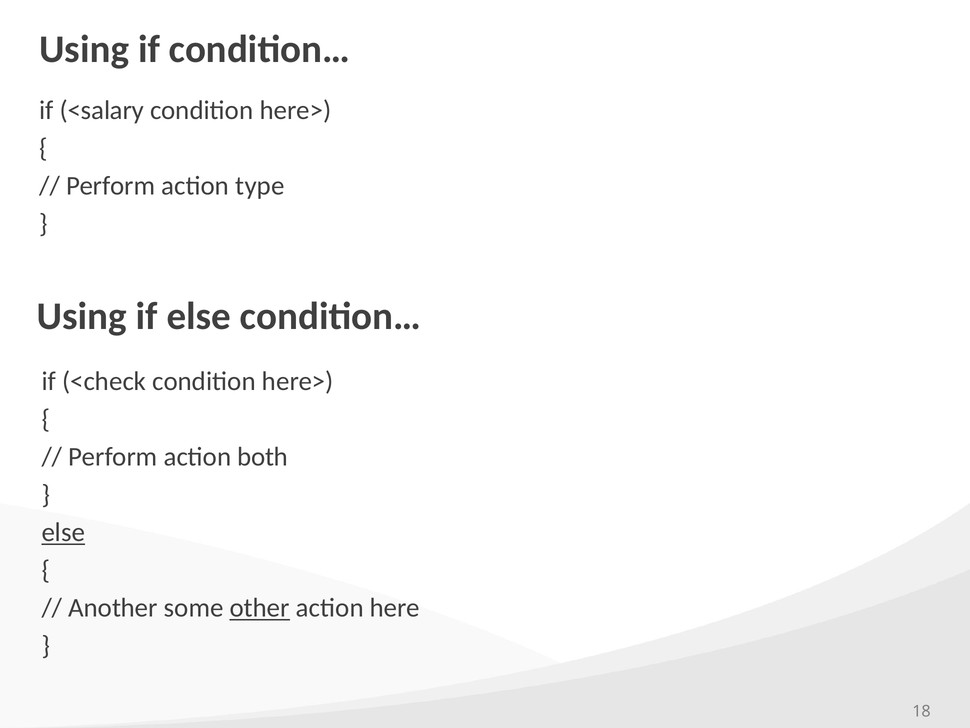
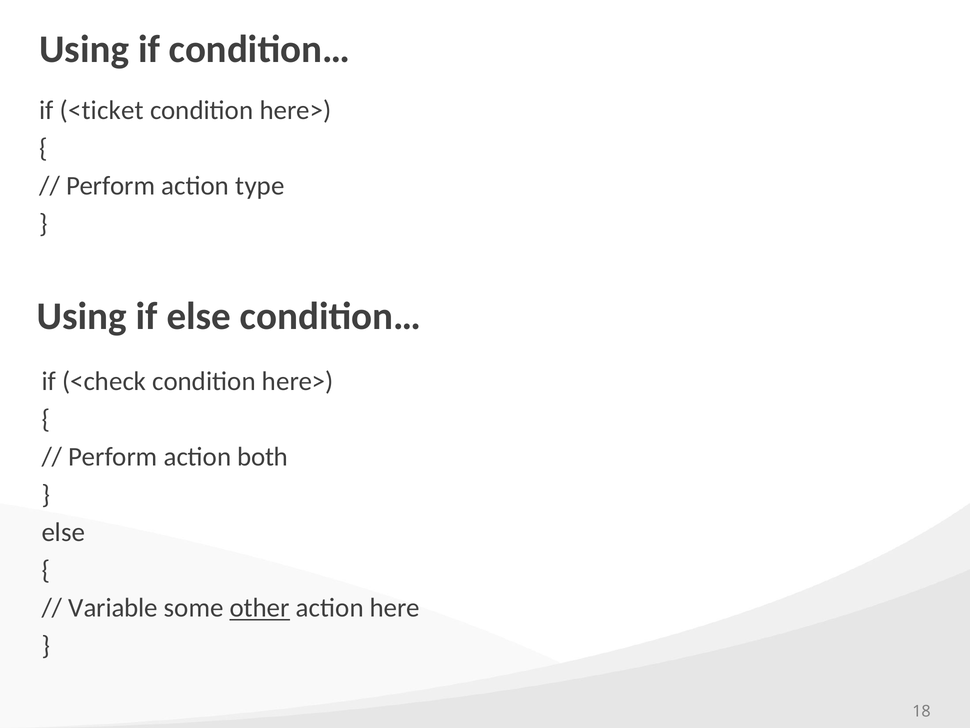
<salary: <salary -> <ticket
else at (63, 532) underline: present -> none
Another: Another -> Variable
